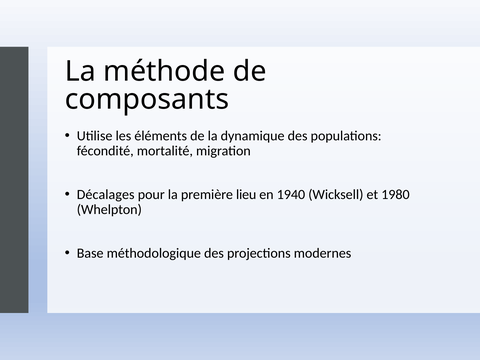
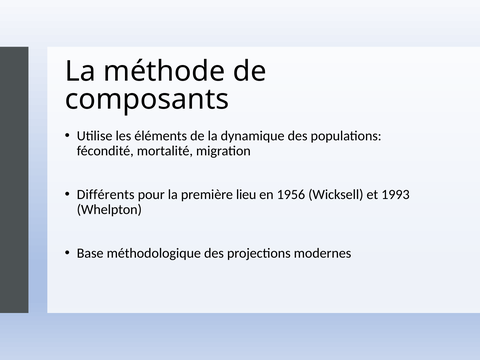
Décalages: Décalages -> Différents
1940: 1940 -> 1956
1980: 1980 -> 1993
